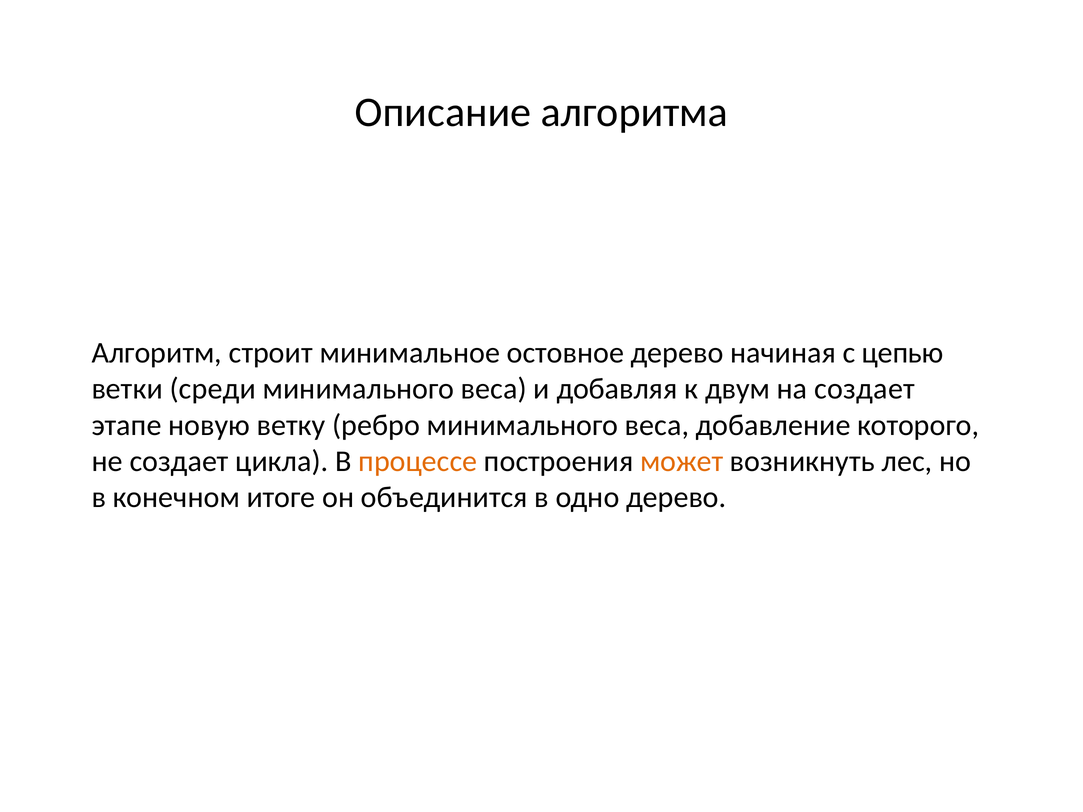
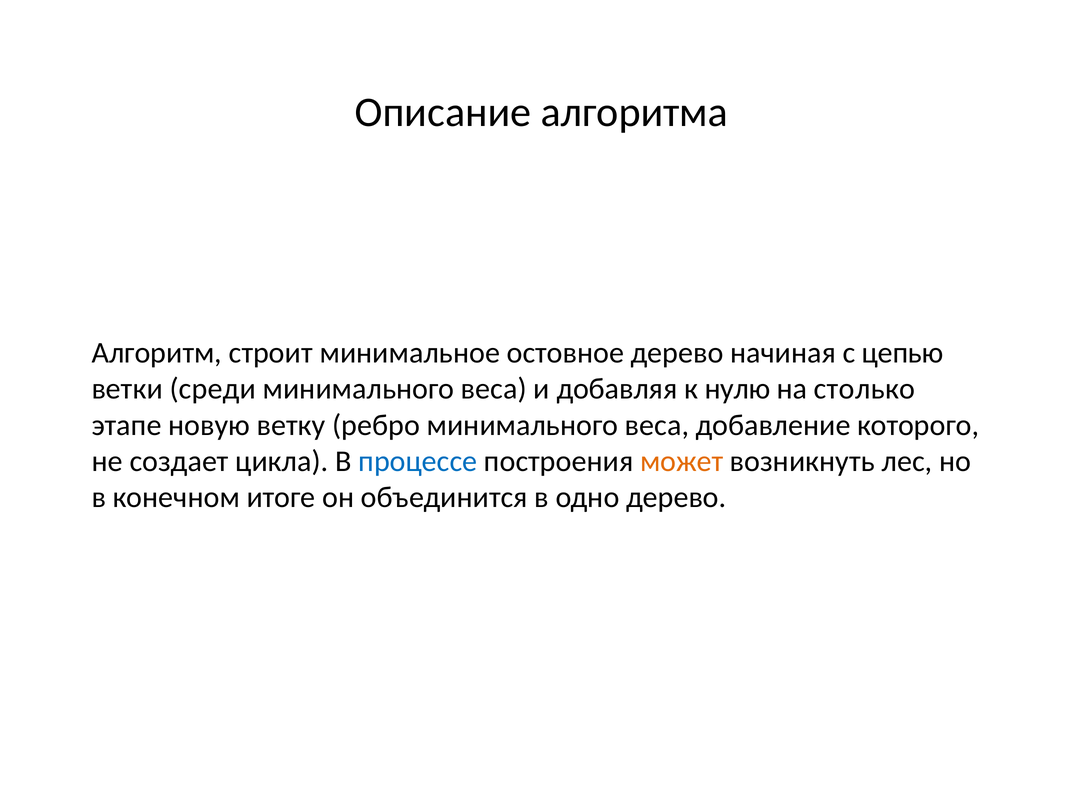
двум: двум -> нулю
на создает: создает -> столько
процессе colour: orange -> blue
